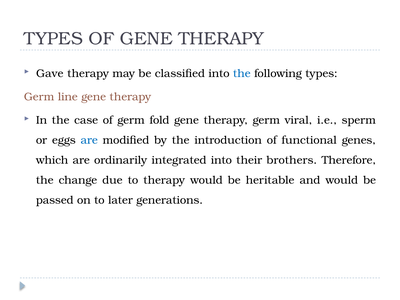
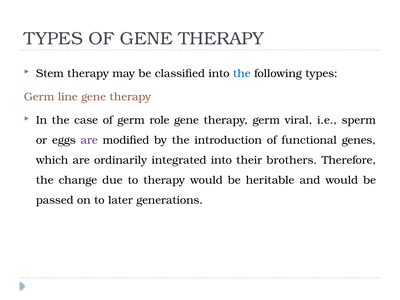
Gave: Gave -> Stem
fold: fold -> role
are at (89, 140) colour: blue -> purple
